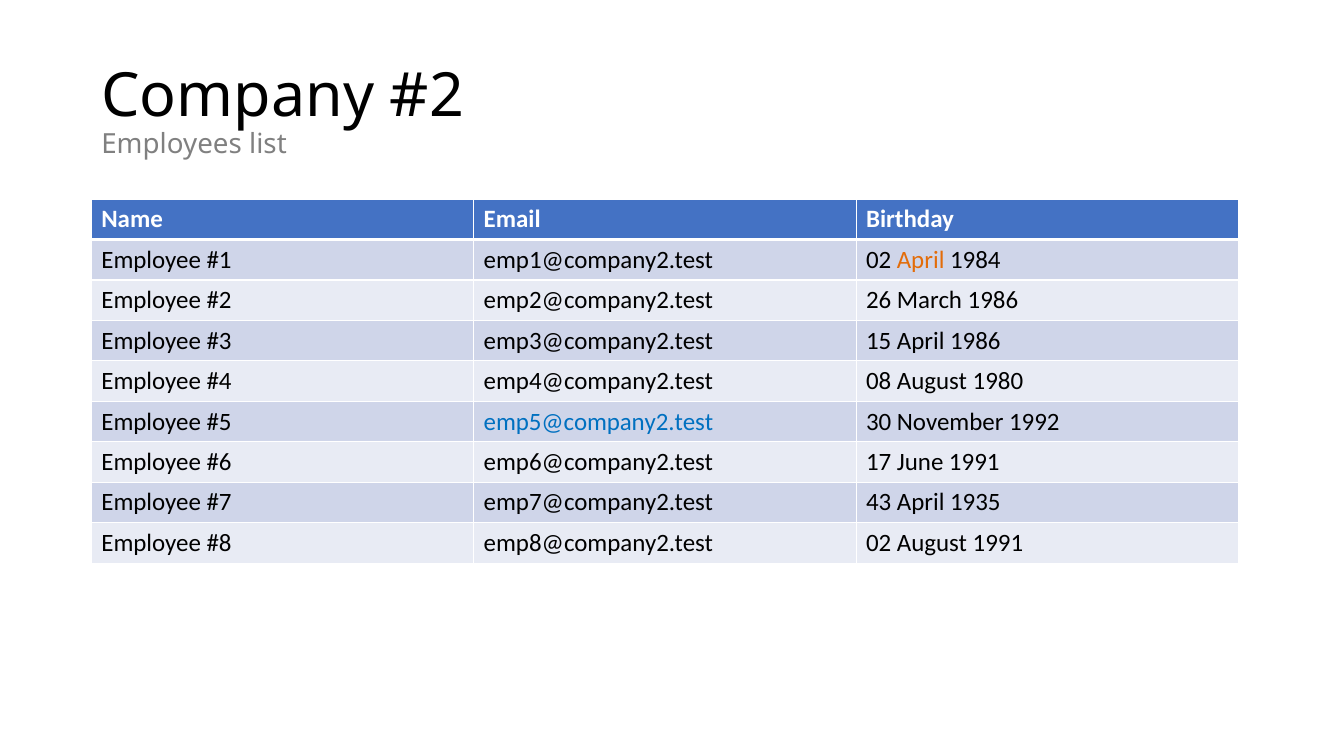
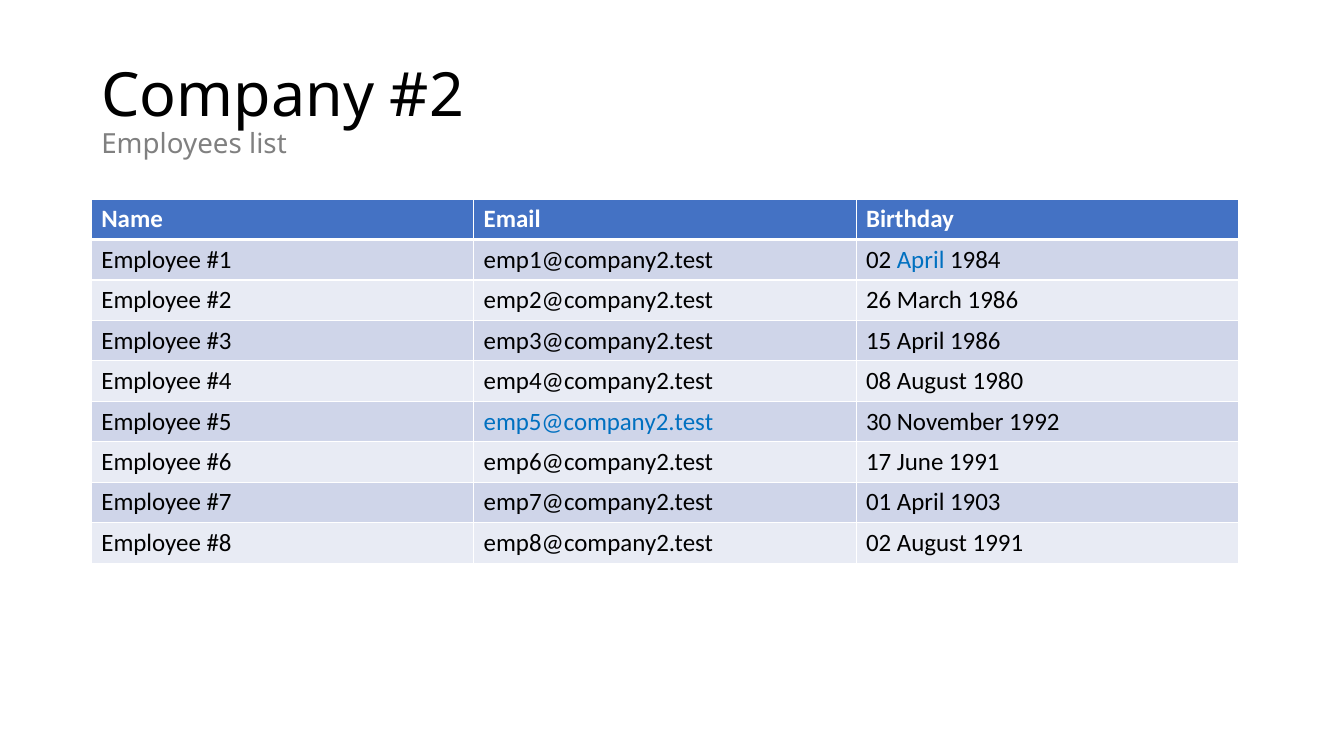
April at (921, 260) colour: orange -> blue
43: 43 -> 01
1935: 1935 -> 1903
